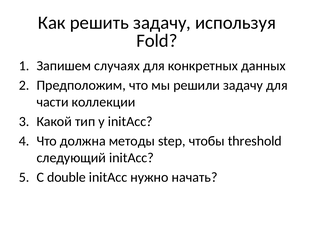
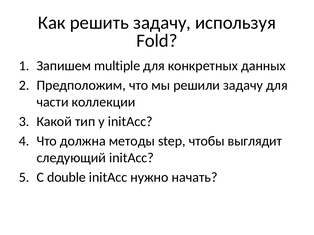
случаях: случаях -> multiple
threshold: threshold -> выглядит
